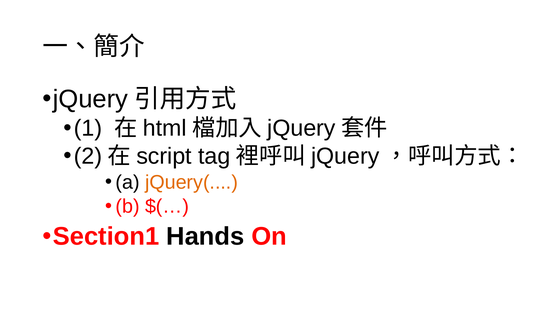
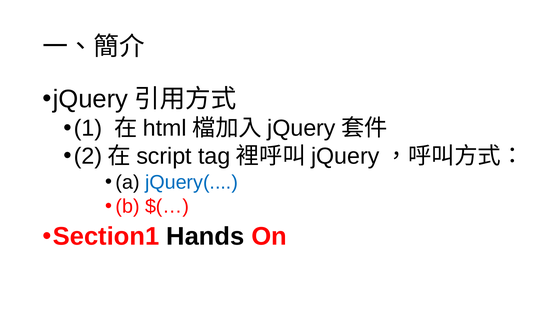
jQuery( colour: orange -> blue
